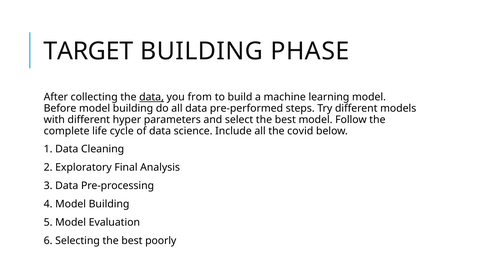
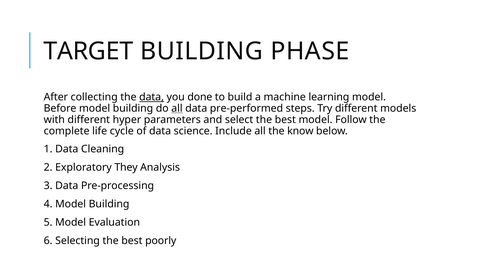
from: from -> done
all at (177, 108) underline: none -> present
covid: covid -> know
Final: Final -> They
